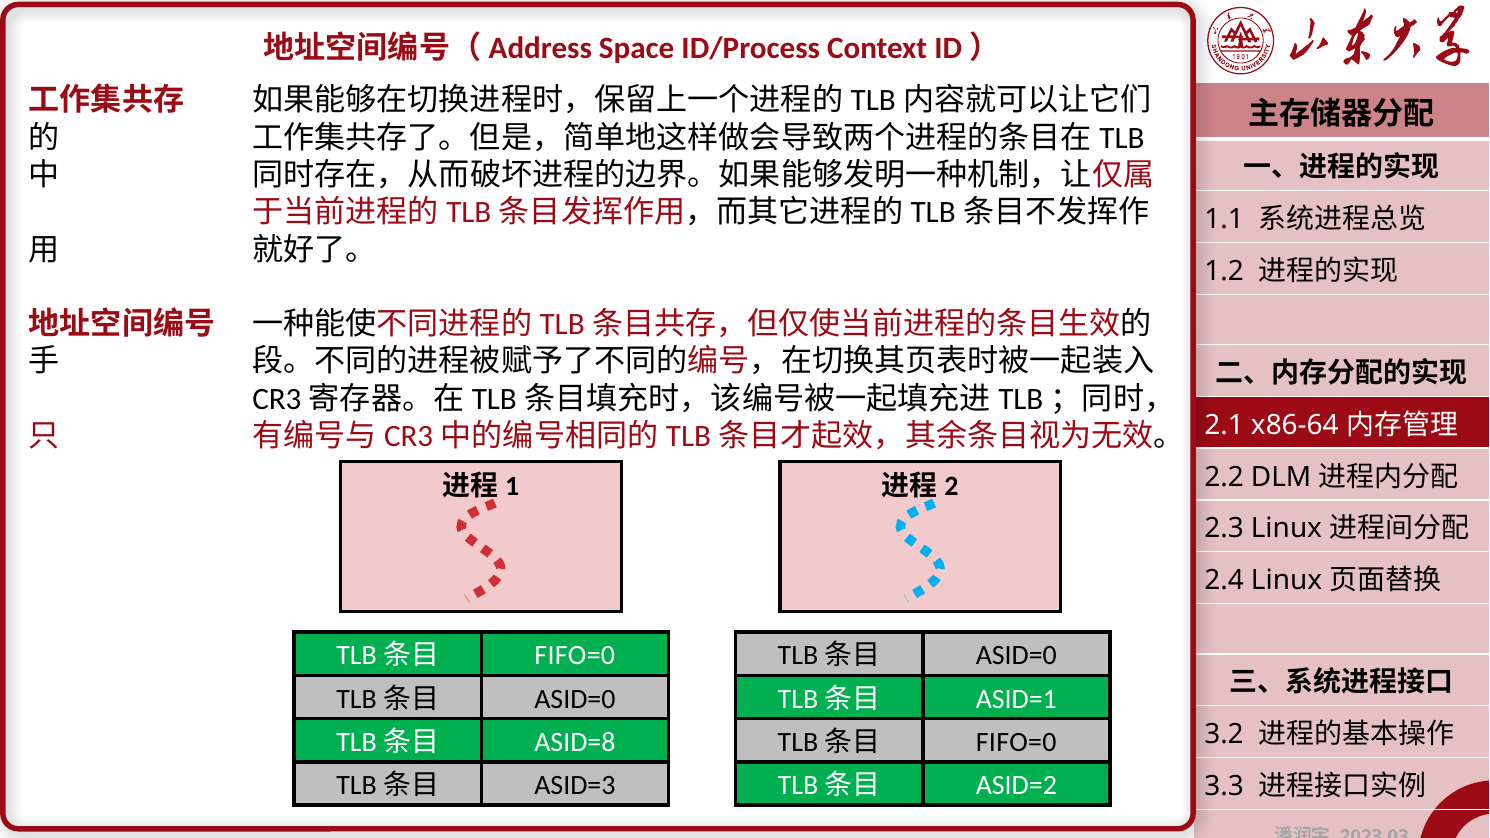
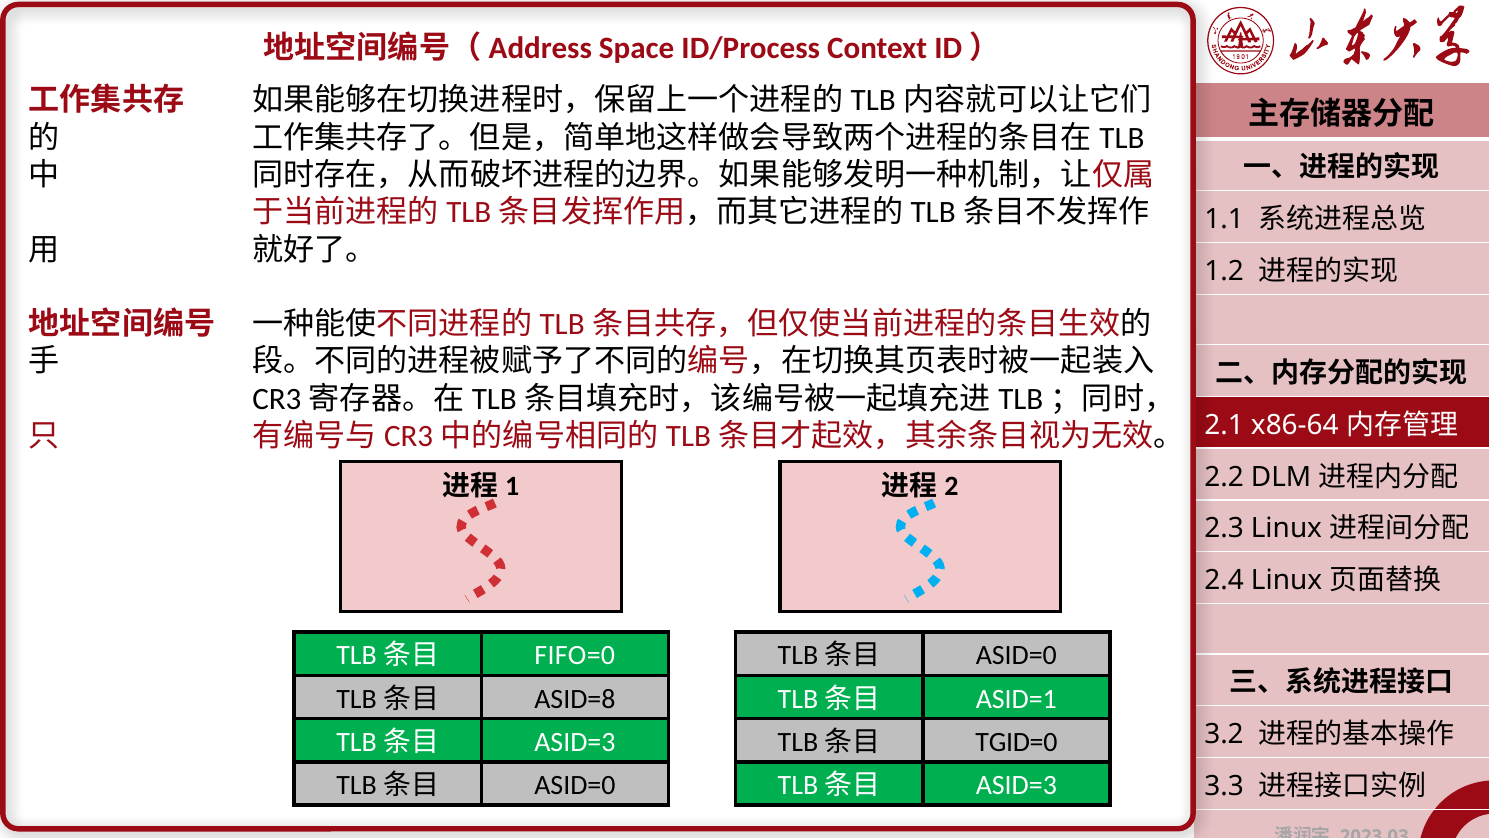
ASID=0 at (575, 699): ASID=0 -> ASID=8
ASID=8 at (575, 742): ASID=8 -> ASID=3
FIFO=0 at (1016, 742): FIFO=0 -> TGID=0
ASID=3 at (575, 786): ASID=3 -> ASID=0
ASID=2 at (1016, 786): ASID=2 -> ASID=3
